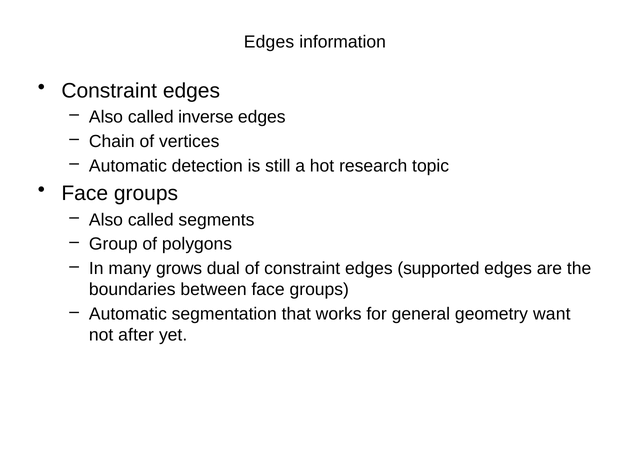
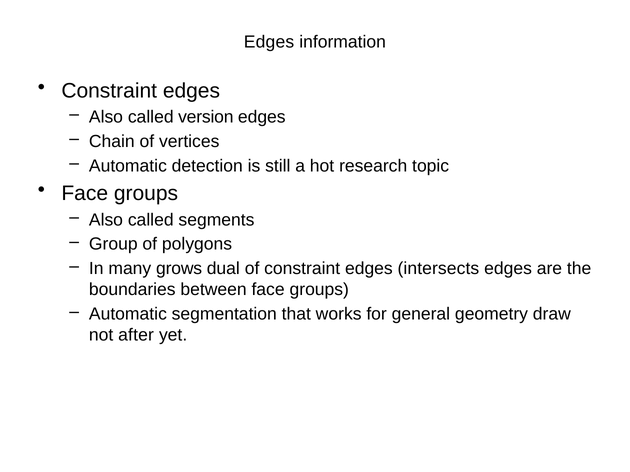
inverse: inverse -> version
supported: supported -> intersects
want: want -> draw
